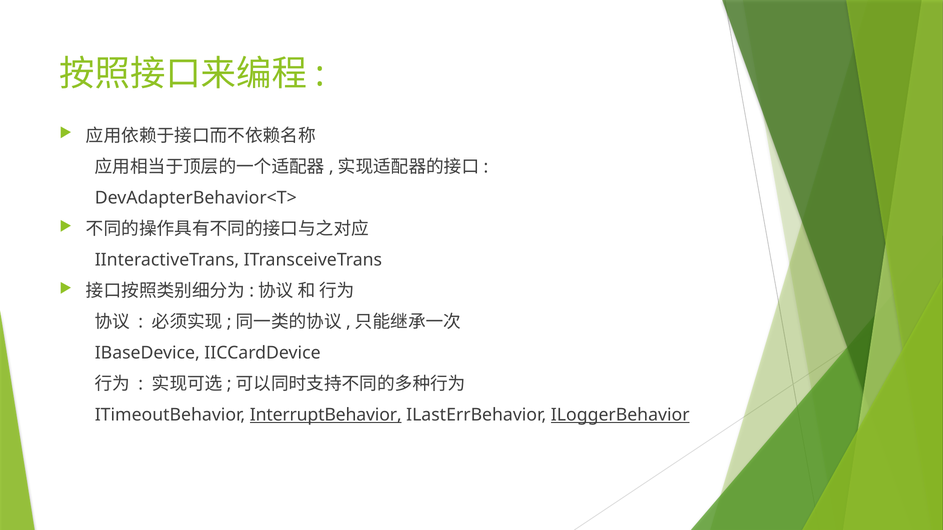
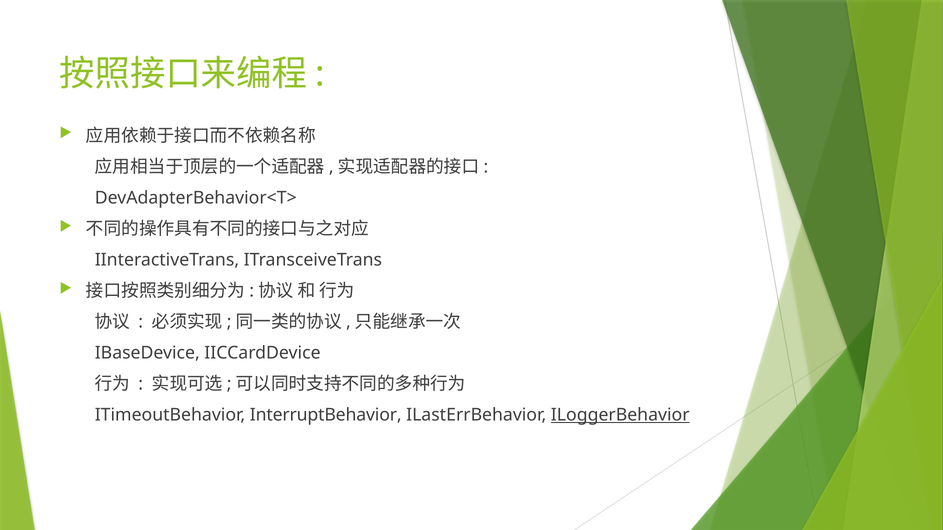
InterruptBehavior underline: present -> none
